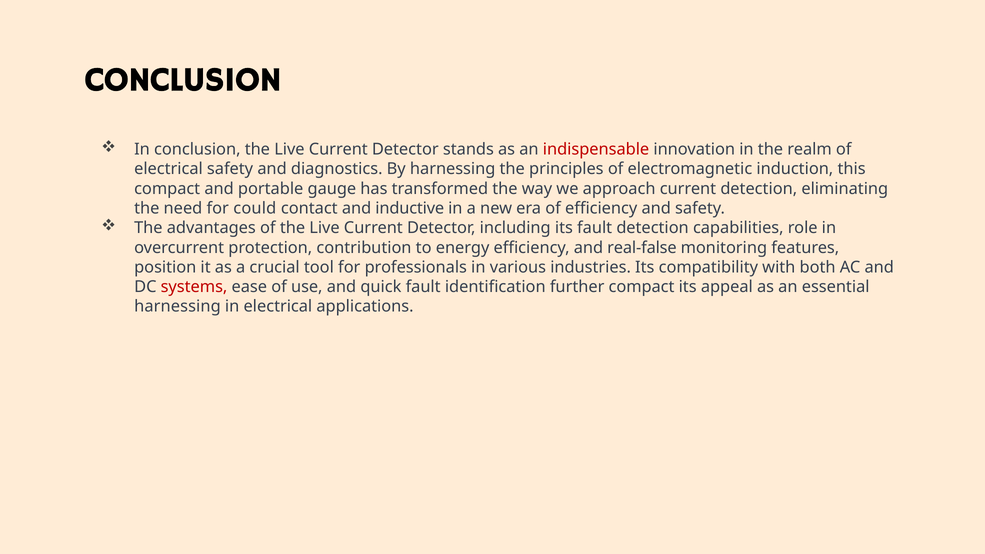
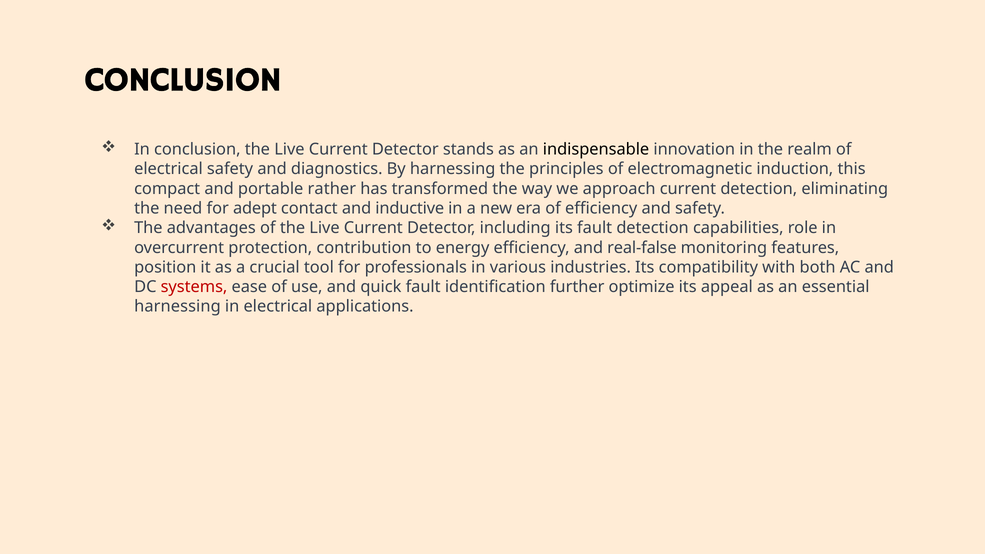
indispensable colour: red -> black
gauge: gauge -> rather
could: could -> adept
further compact: compact -> optimize
